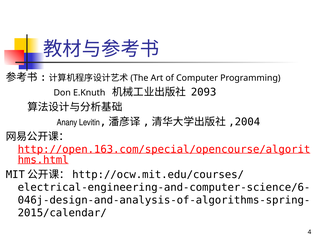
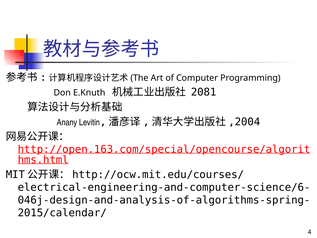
2093: 2093 -> 2081
